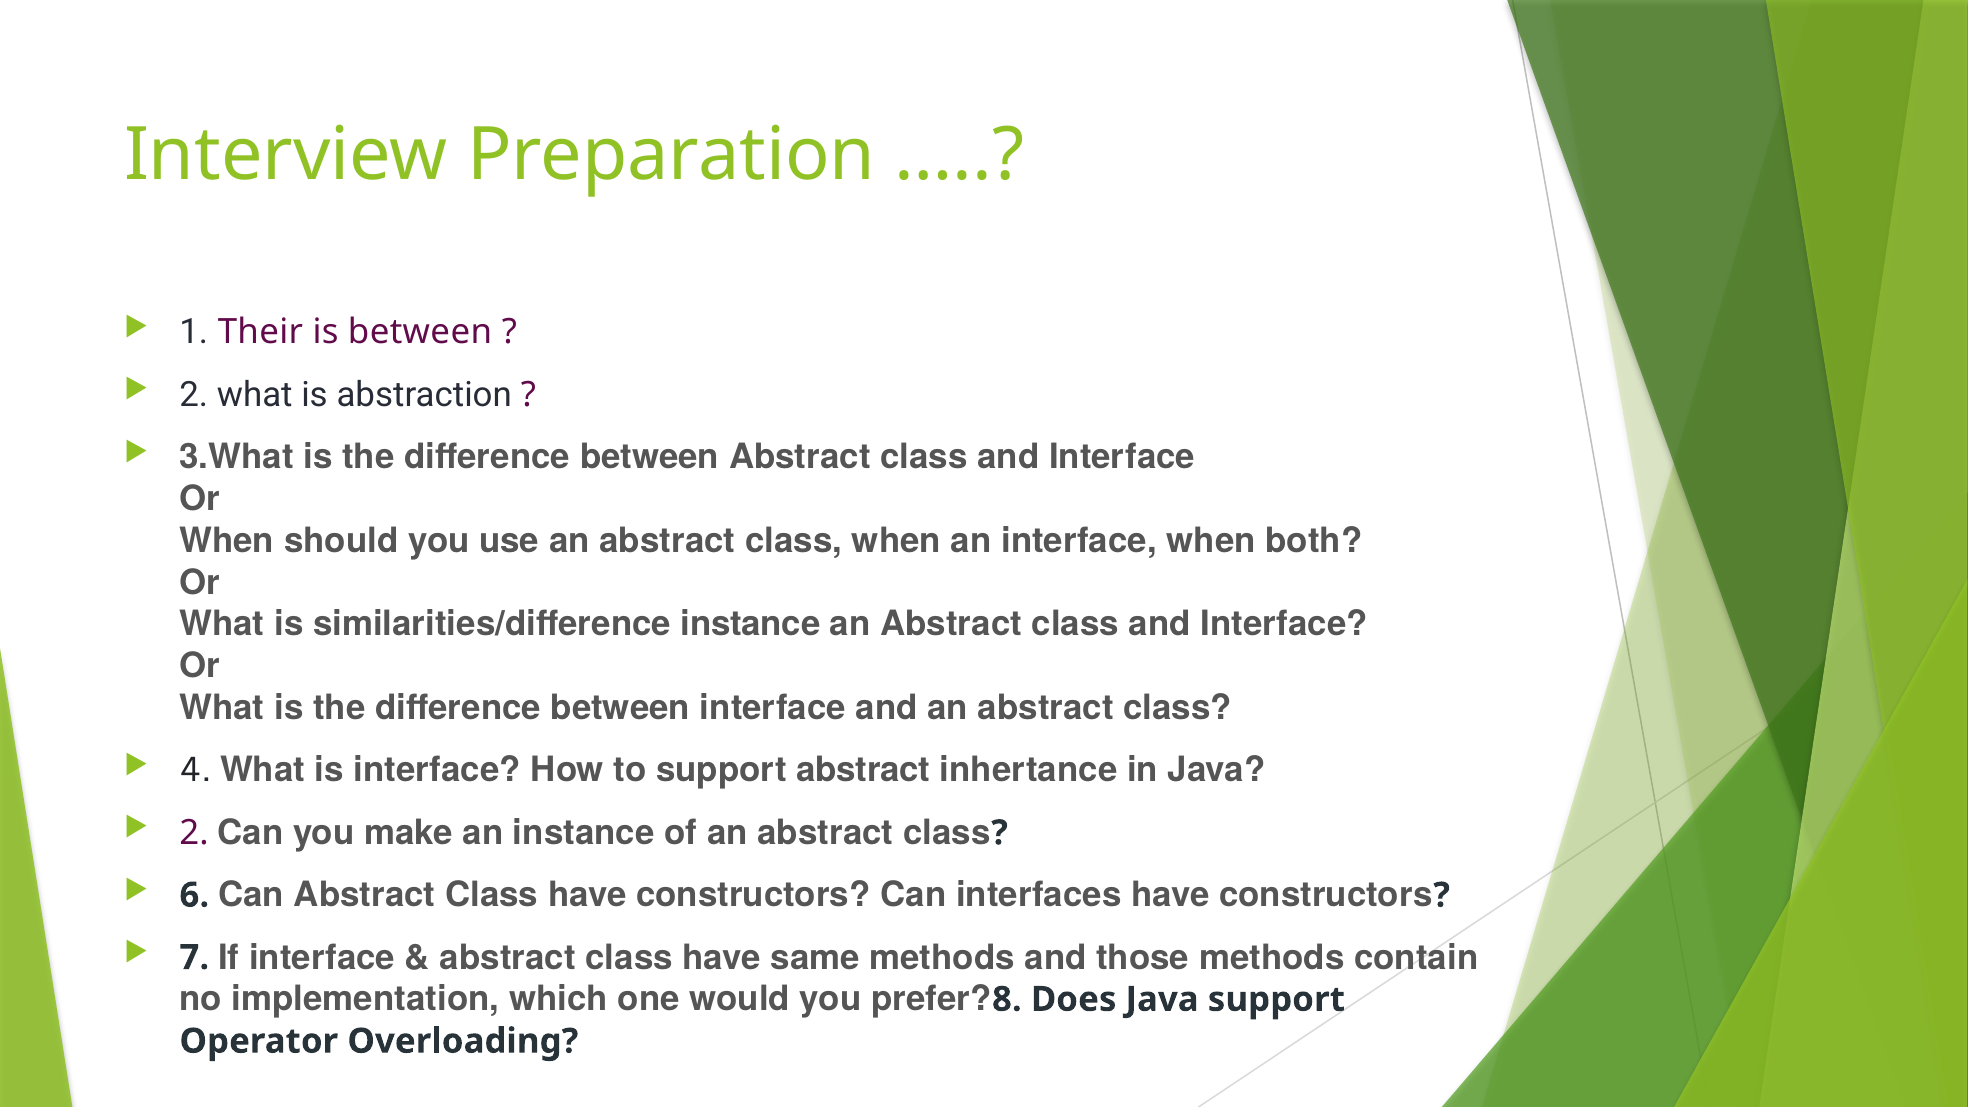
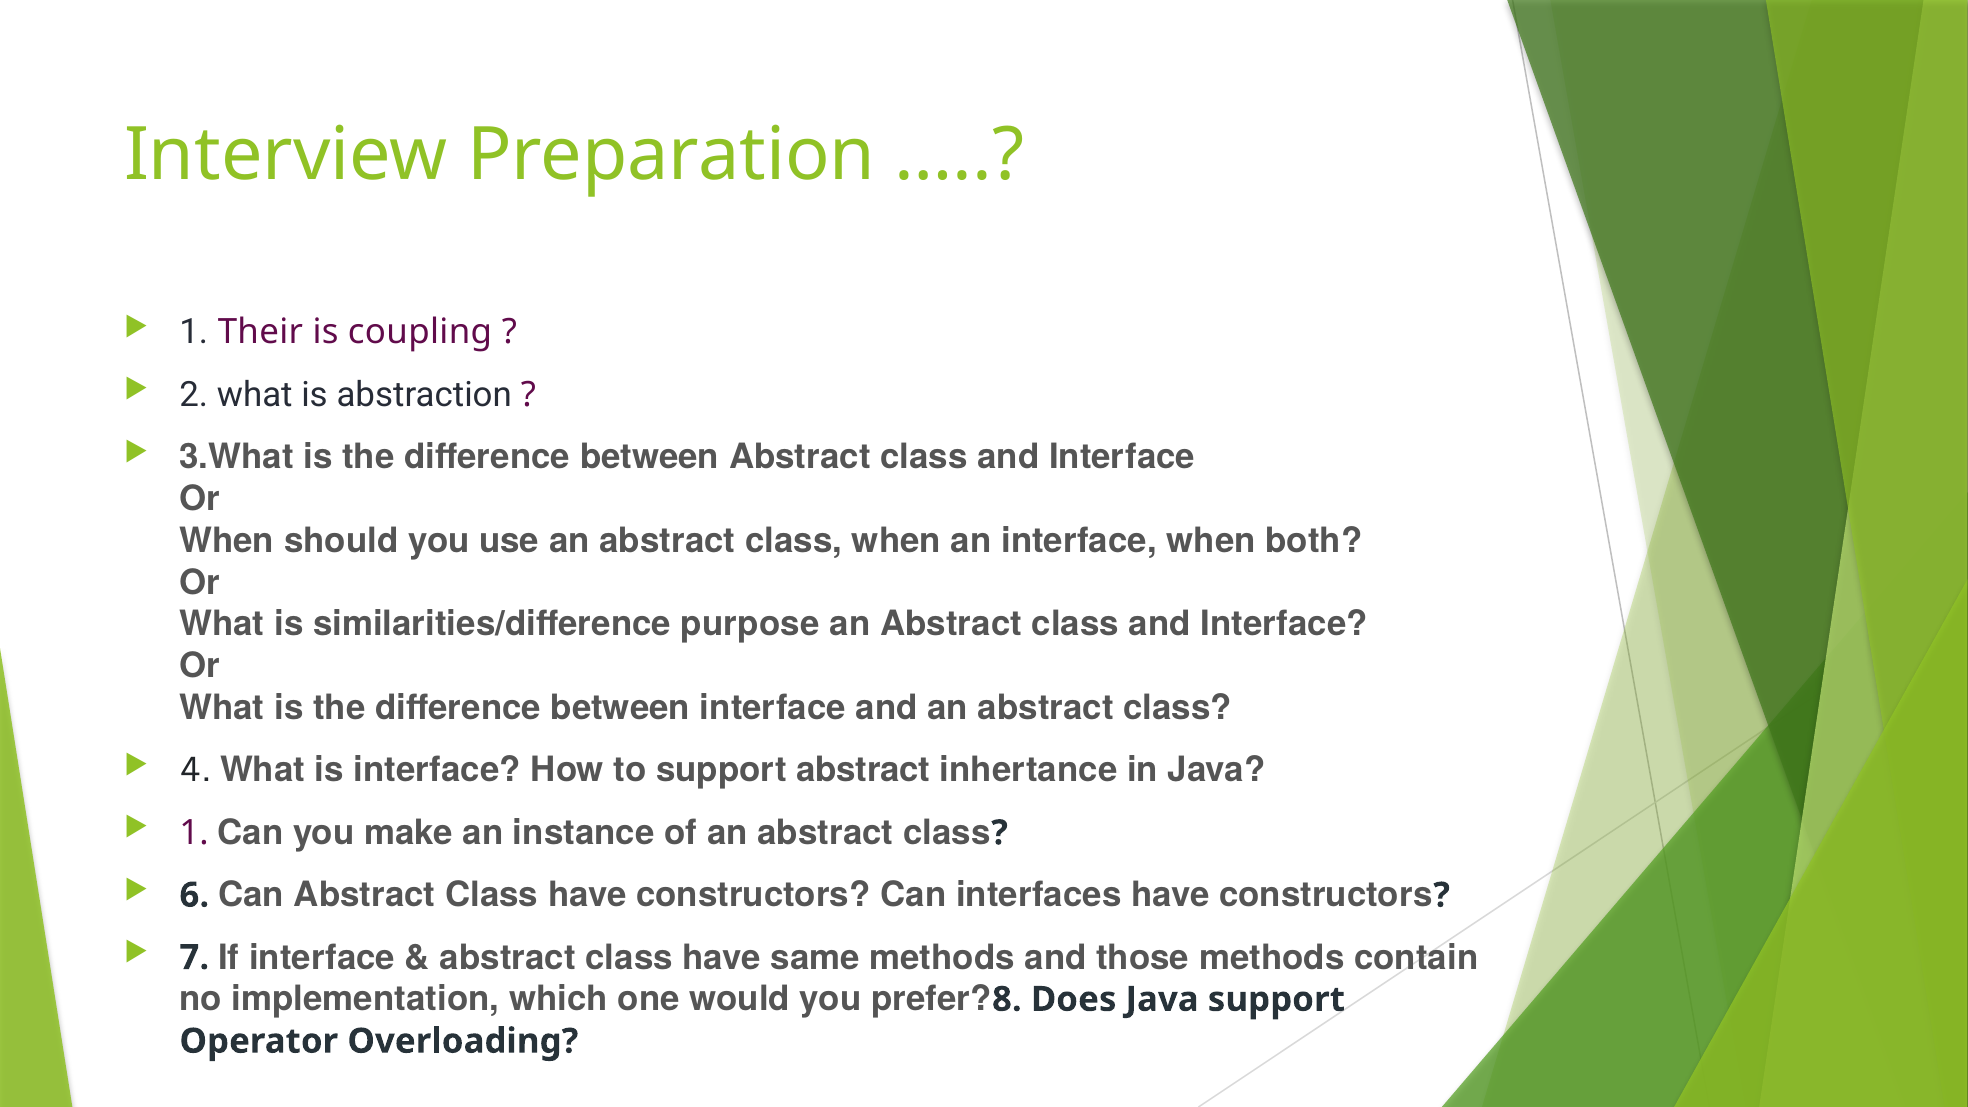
is between: between -> coupling
similarities/difference instance: instance -> purpose
2 at (194, 833): 2 -> 1
